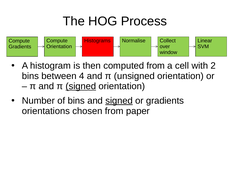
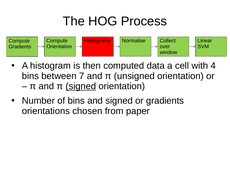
computed from: from -> data
2: 2 -> 4
4: 4 -> 7
signed at (119, 101) underline: present -> none
